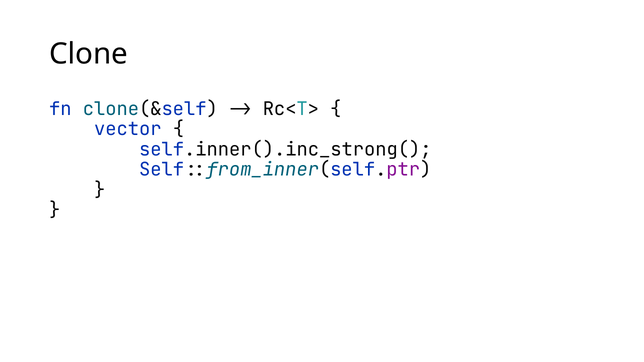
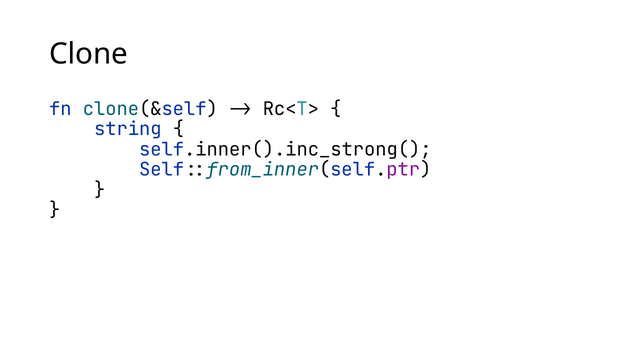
vector: vector -> string
